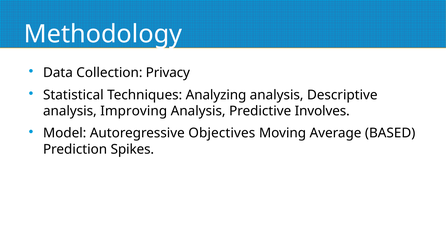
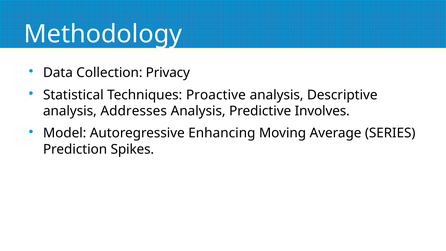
Analyzing: Analyzing -> Proactive
Improving: Improving -> Addresses
Objectives: Objectives -> Enhancing
BASED: BASED -> SERIES
